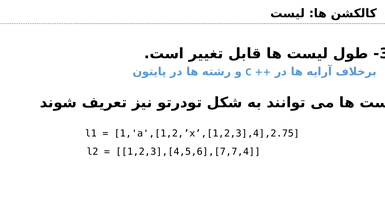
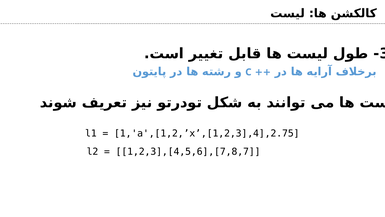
1,2,3],[4,5,6],[7,7,4: 1,2,3],[4,5,6],[7,7,4 -> 1,2,3],[4,5,6],[7,8,7
